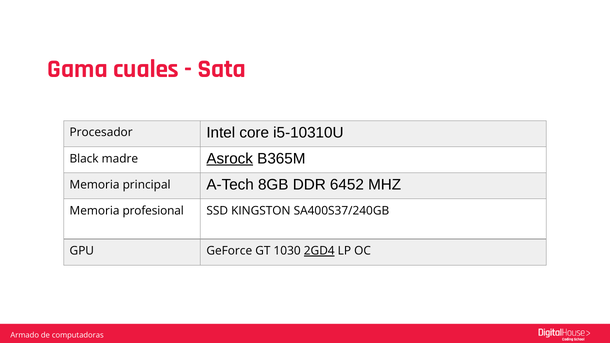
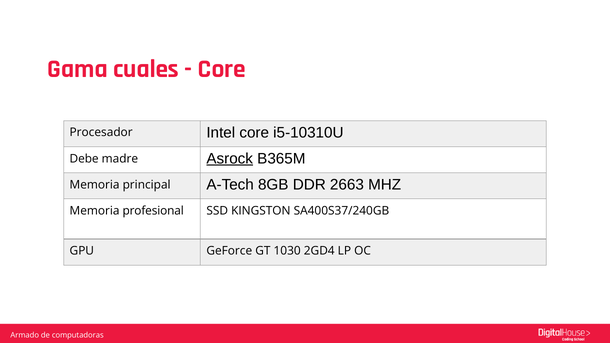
Sata at (222, 69): Sata -> Core
Black: Black -> Debe
6452: 6452 -> 2663
2GD4 underline: present -> none
